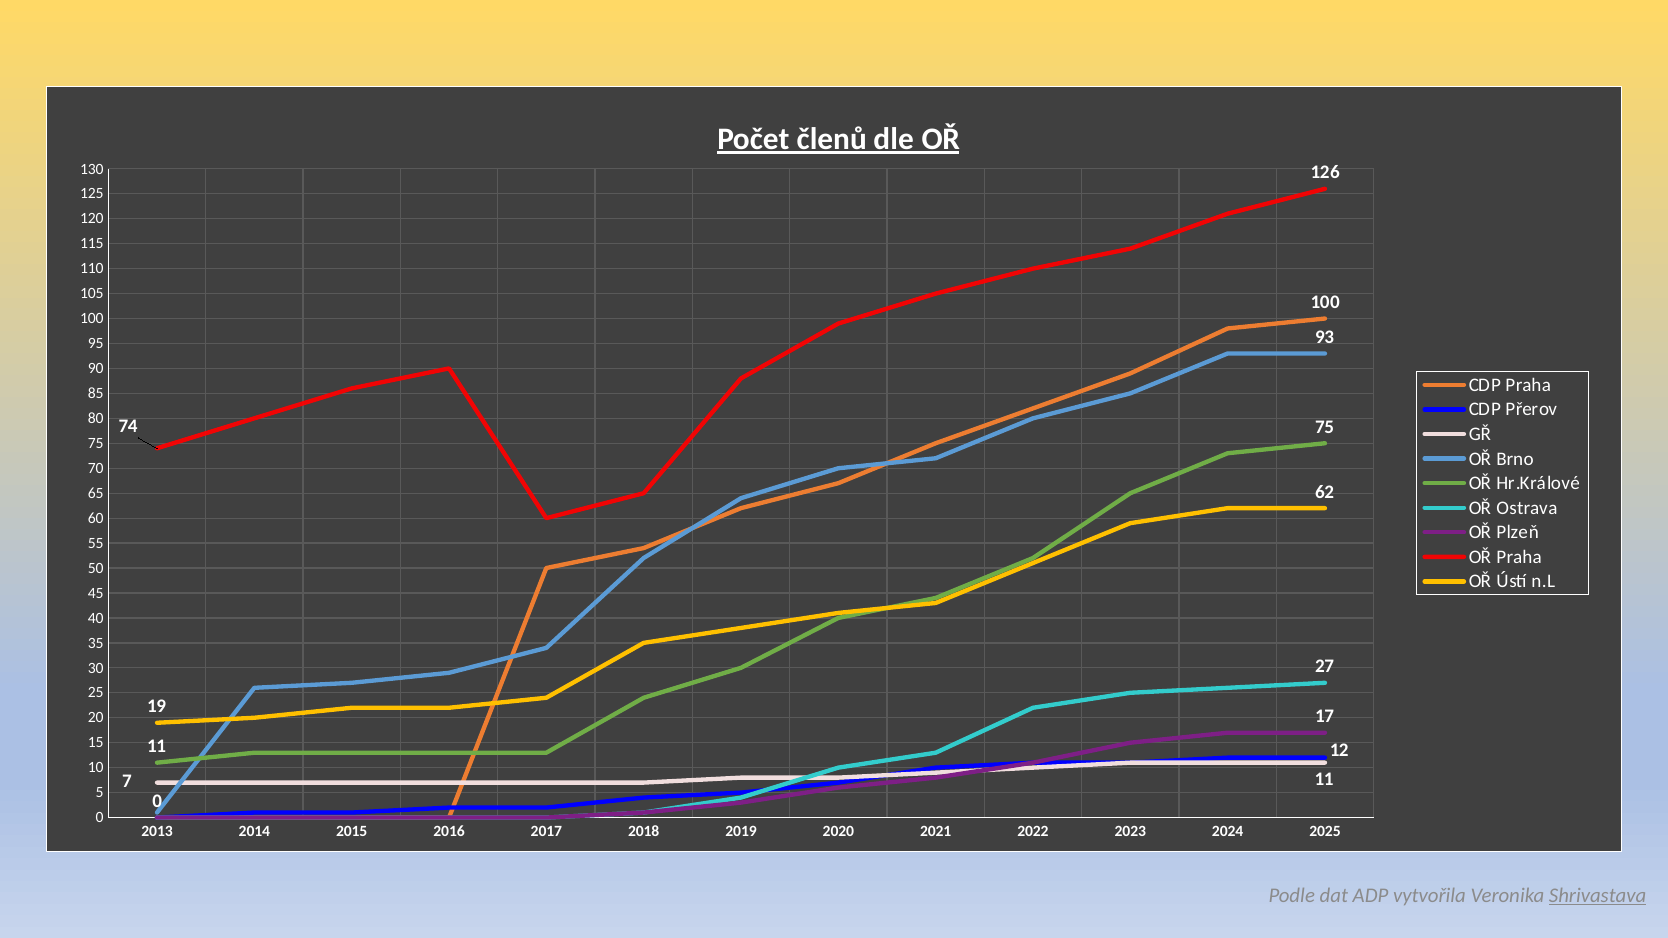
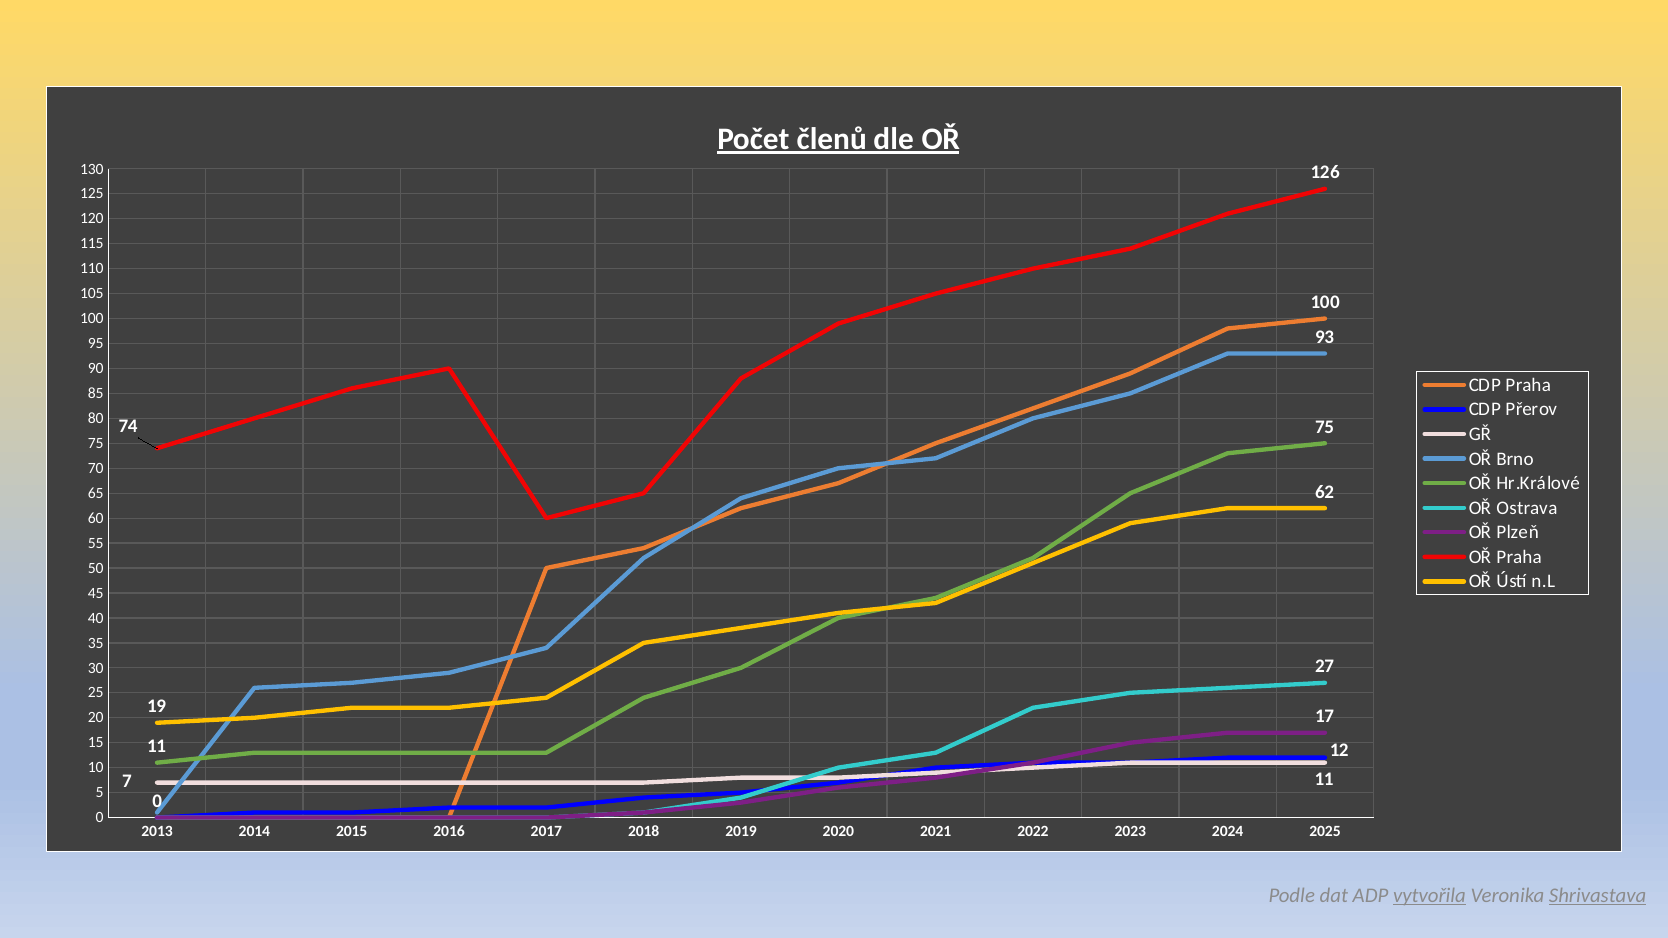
vytvořila underline: none -> present
